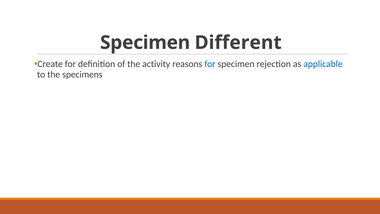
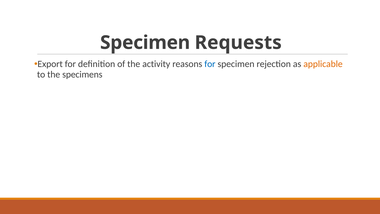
Different: Different -> Requests
Create: Create -> Export
applicable colour: blue -> orange
